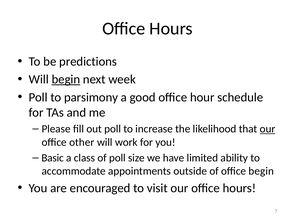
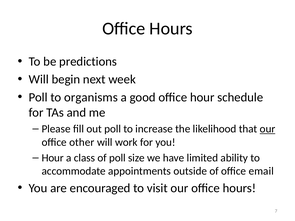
begin at (66, 79) underline: present -> none
parsimony: parsimony -> organisms
Basic at (53, 158): Basic -> Hour
office begin: begin -> email
